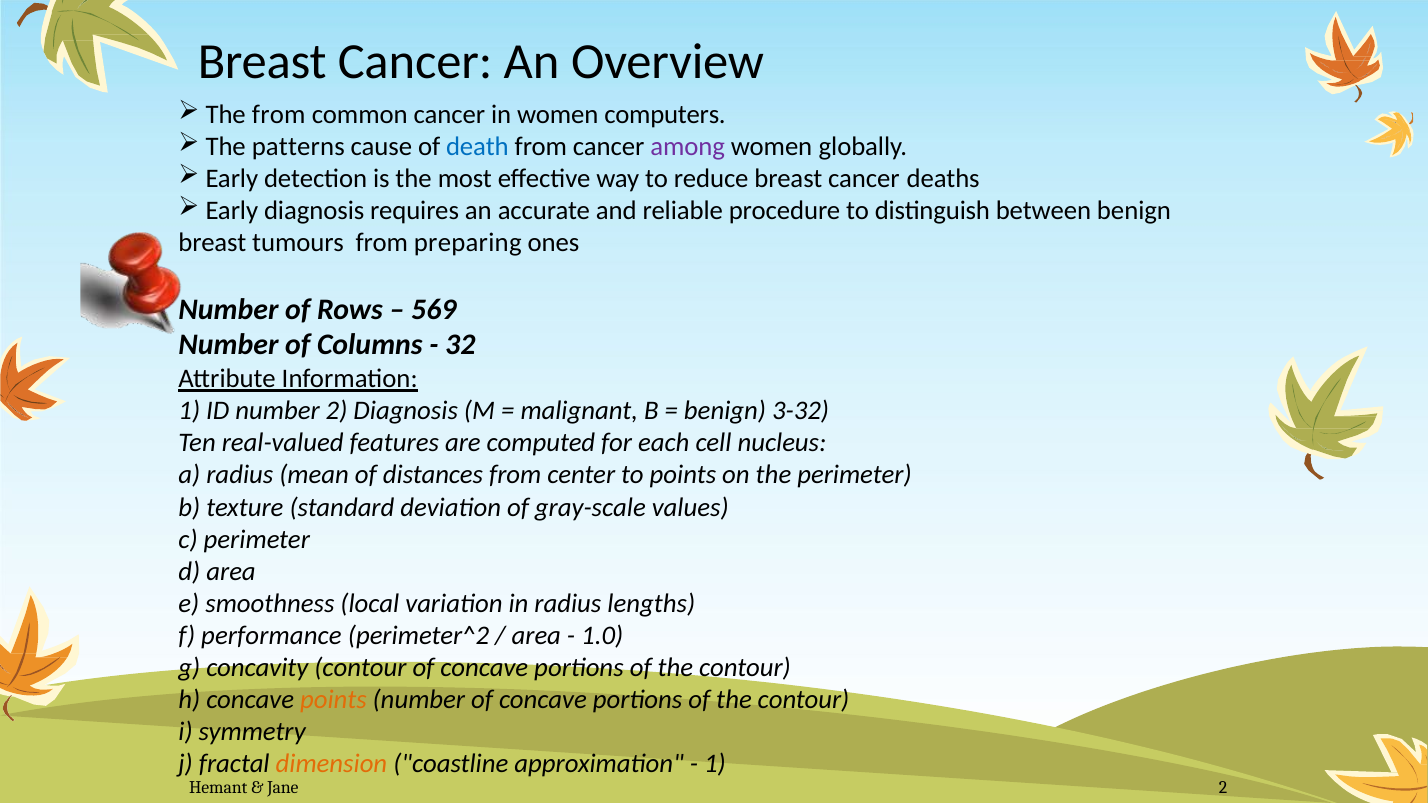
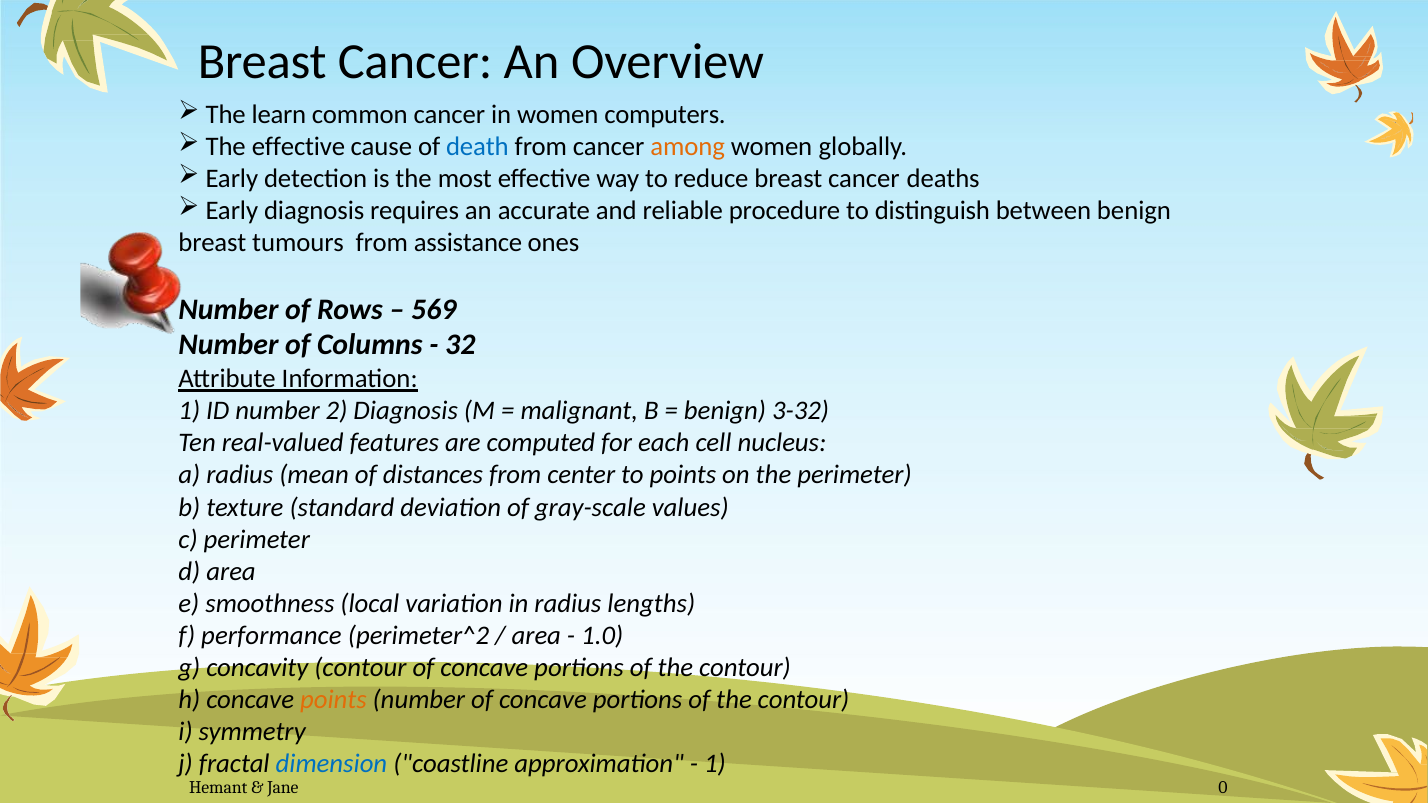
The from: from -> learn
The patterns: patterns -> effective
among colour: purple -> orange
preparing: preparing -> assistance
dimension colour: orange -> blue
Jane 2: 2 -> 0
